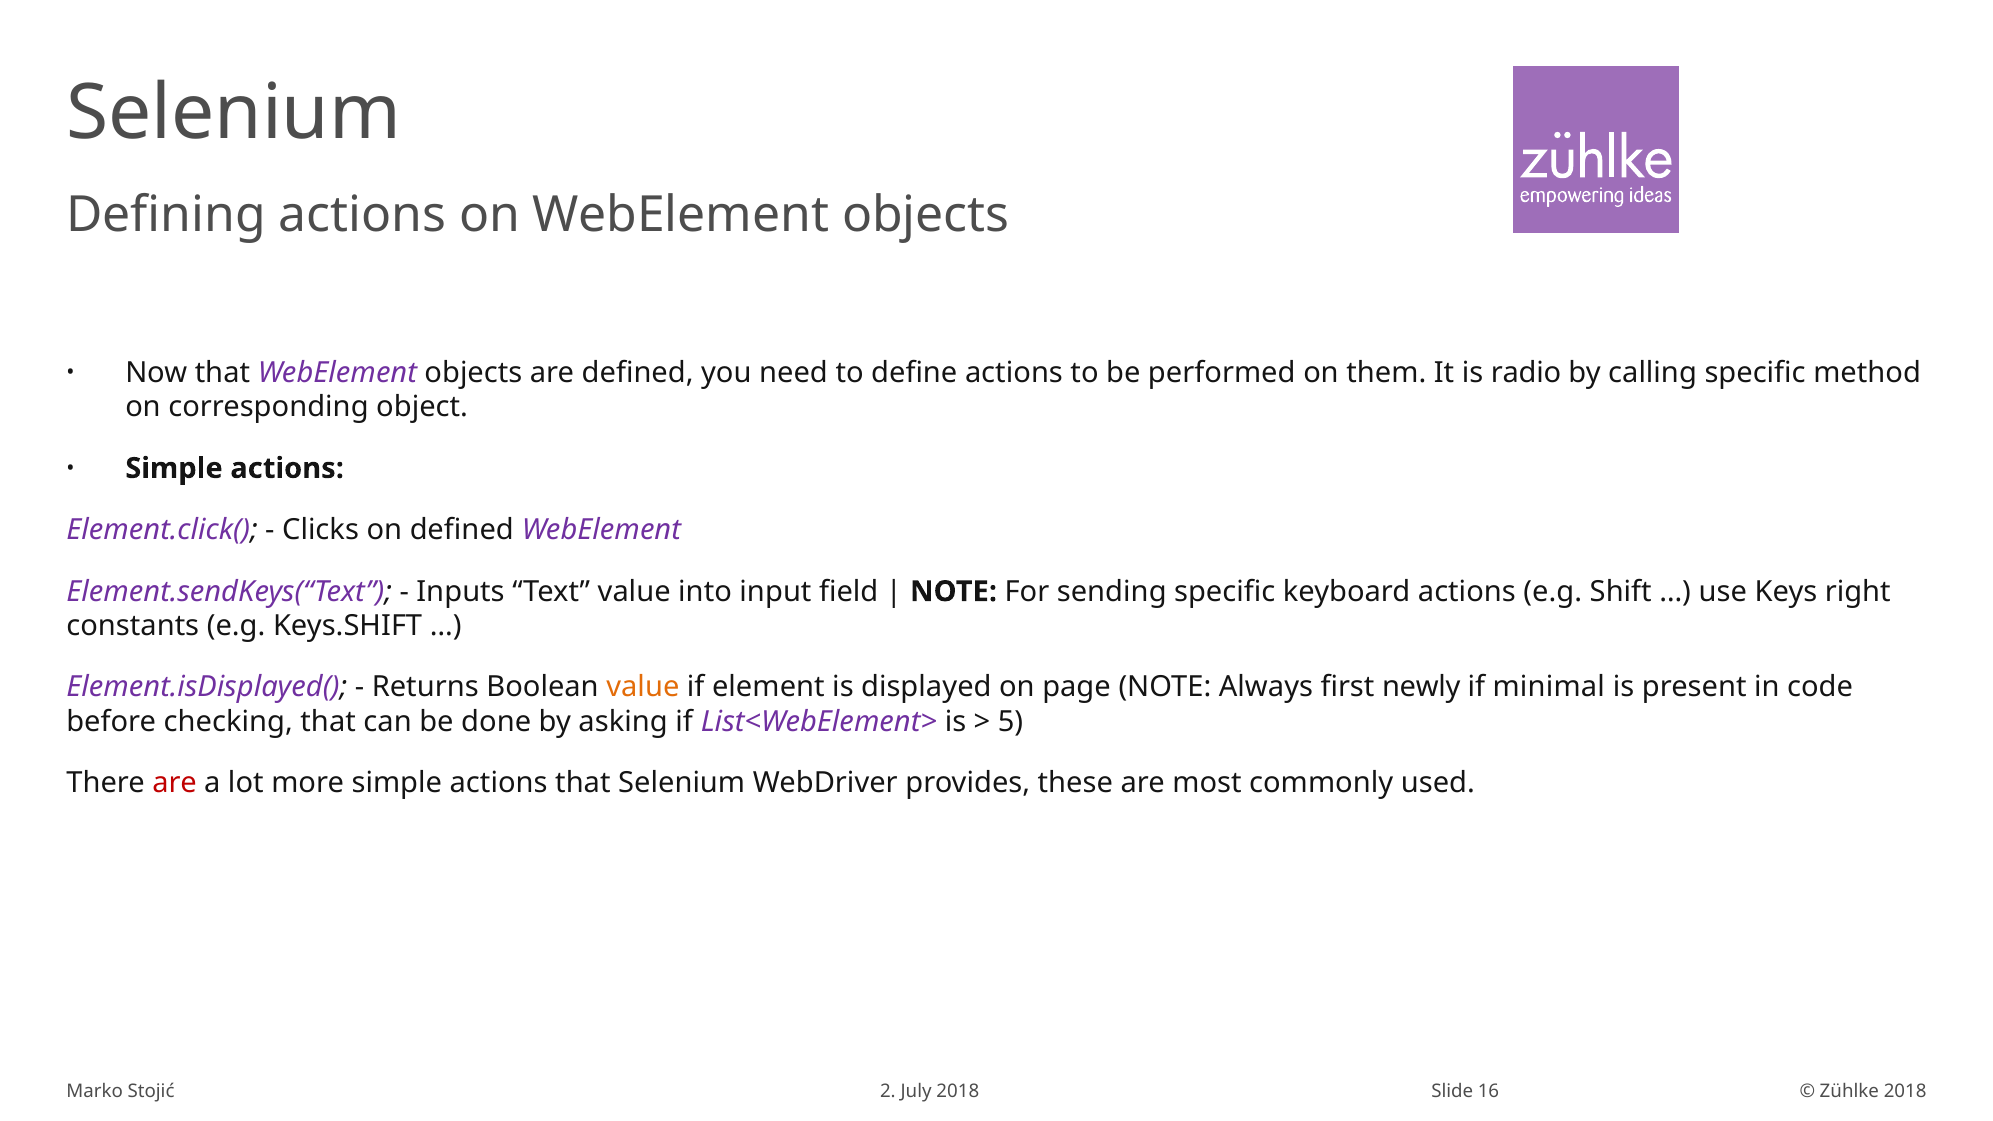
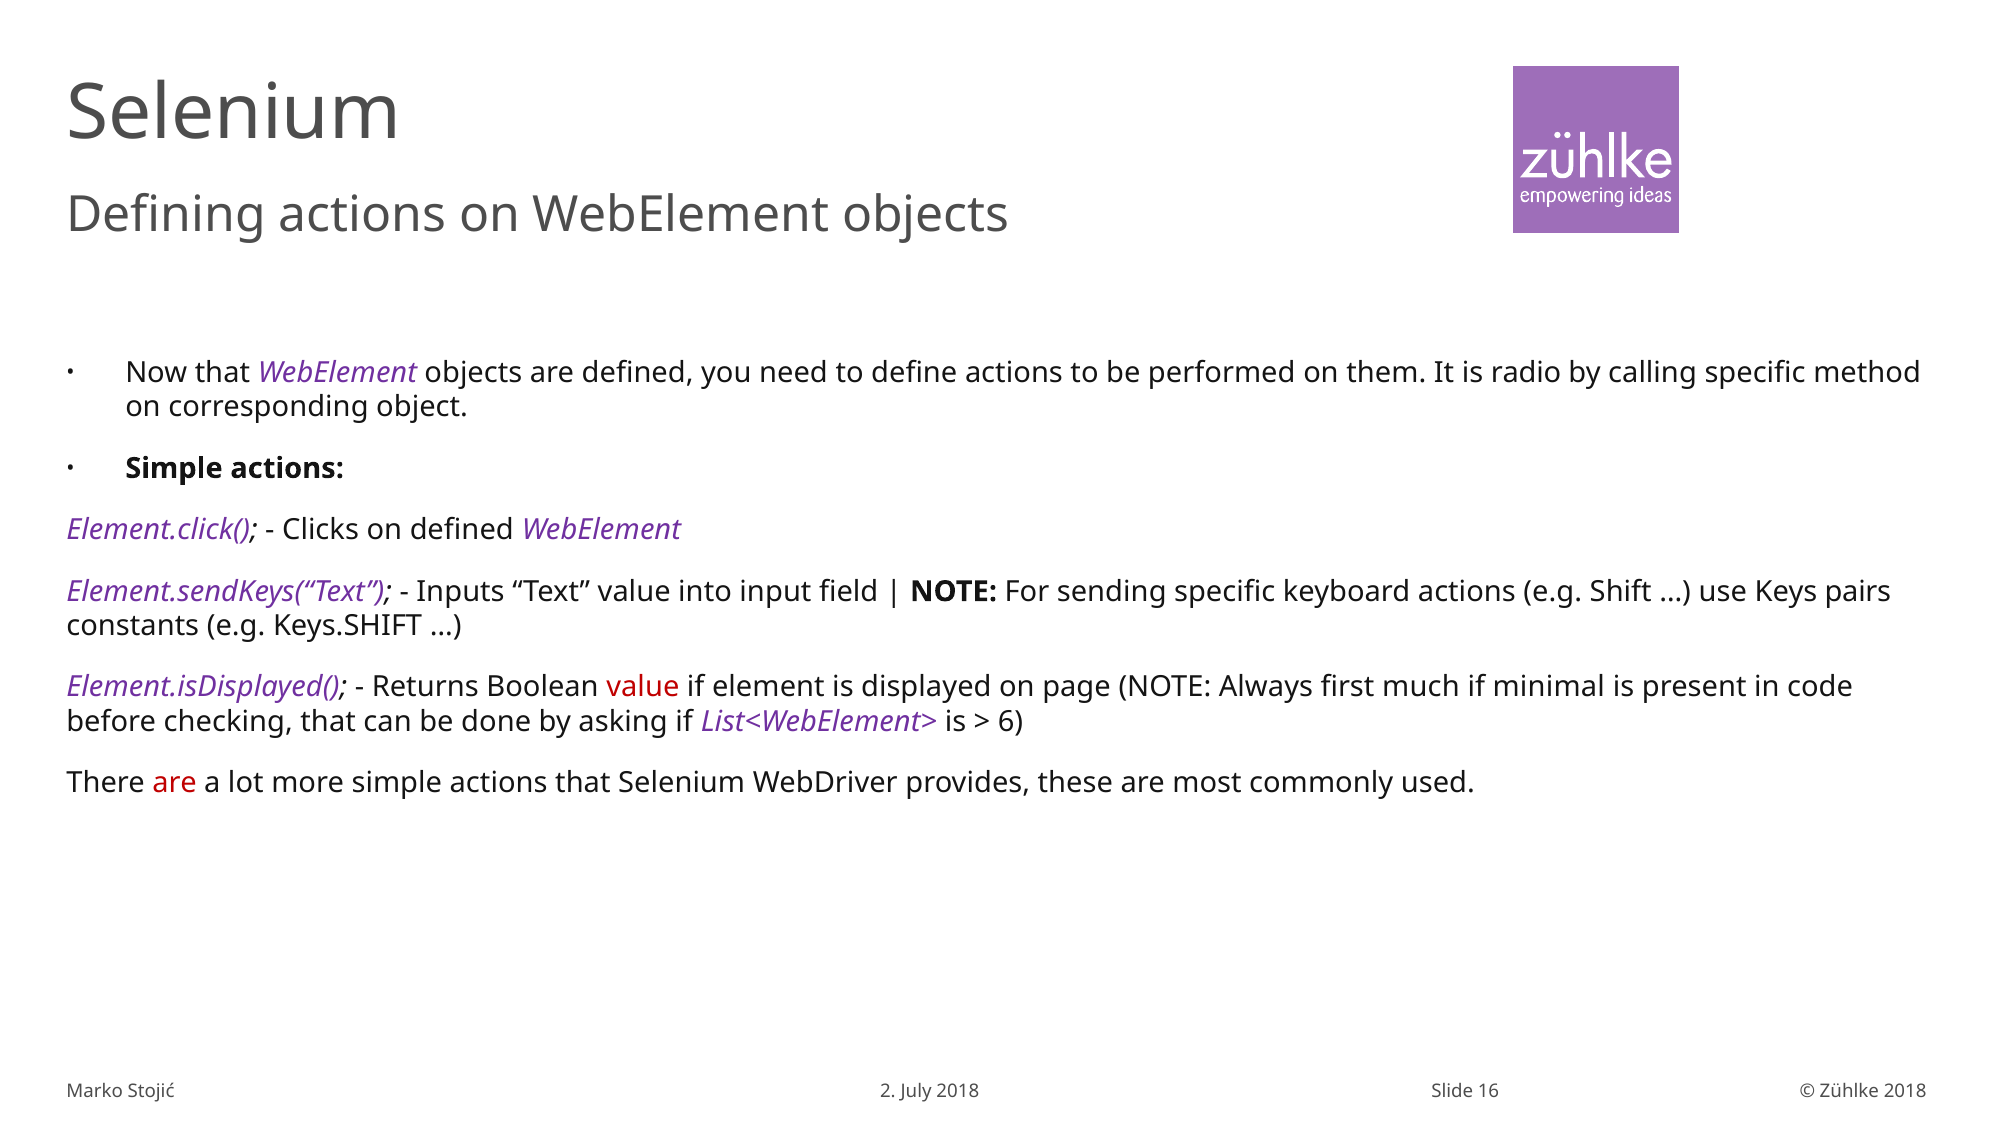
right: right -> pairs
value at (643, 687) colour: orange -> red
newly: newly -> much
5: 5 -> 6
